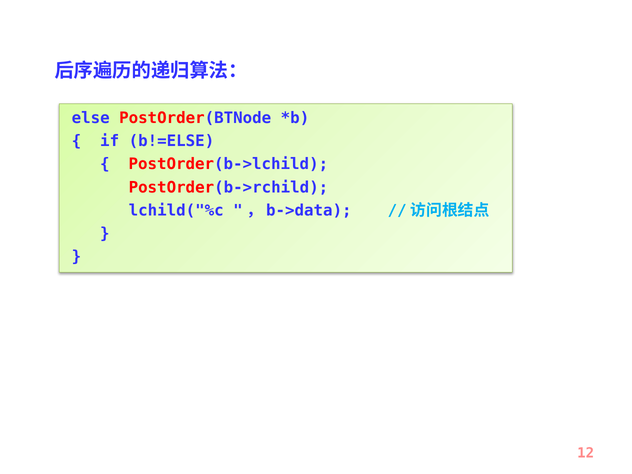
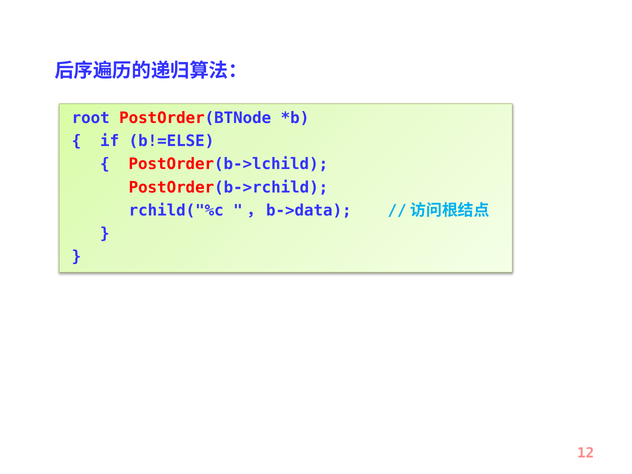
else: else -> root
lchild("%c: lchild("%c -> rchild("%c
